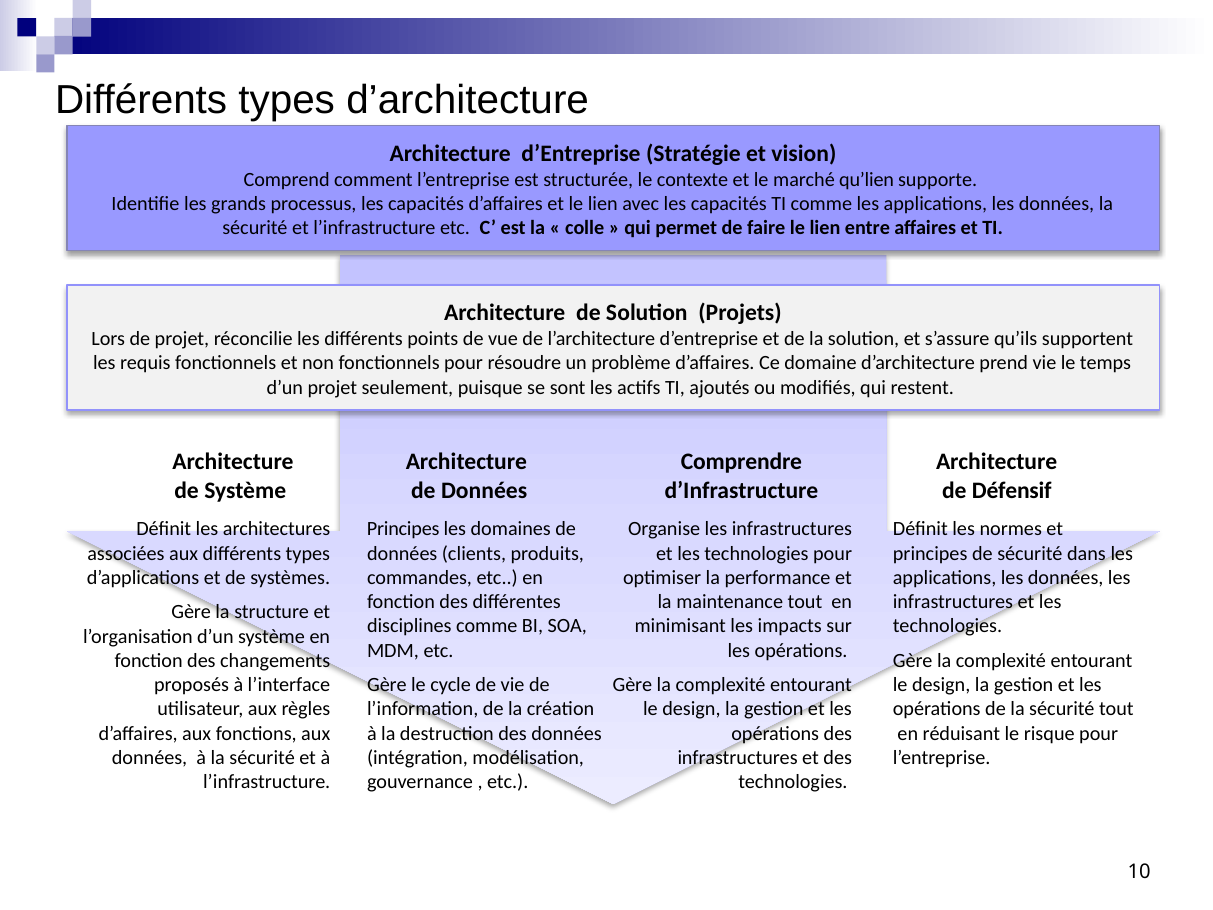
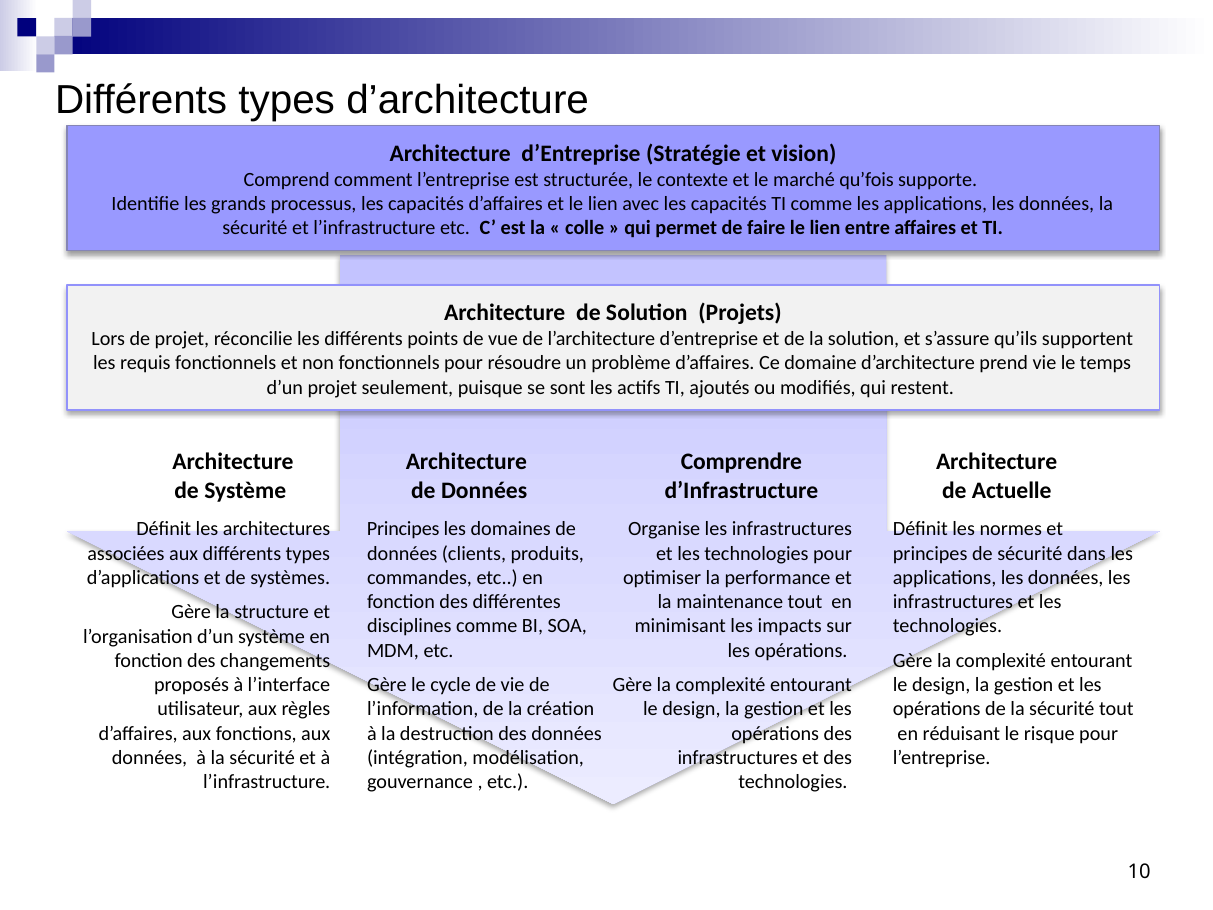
qu’lien: qu’lien -> qu’fois
Défensif: Défensif -> Actuelle
